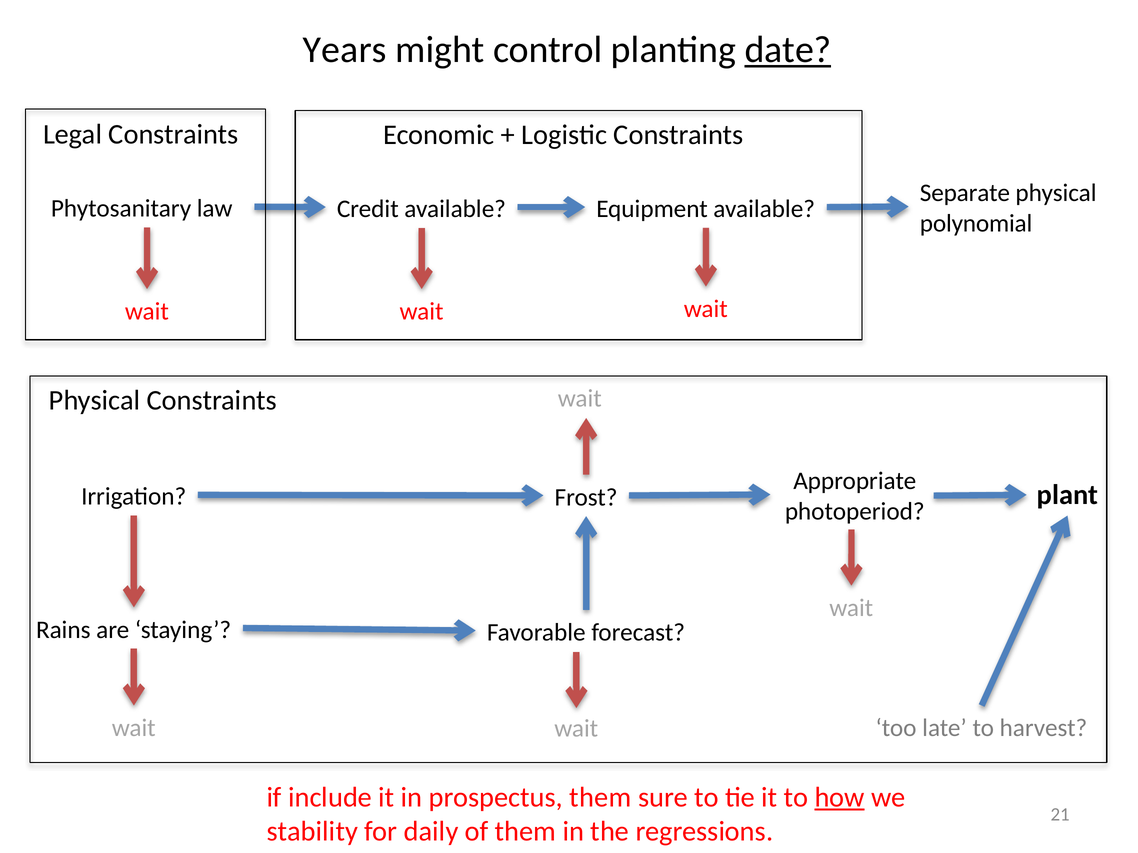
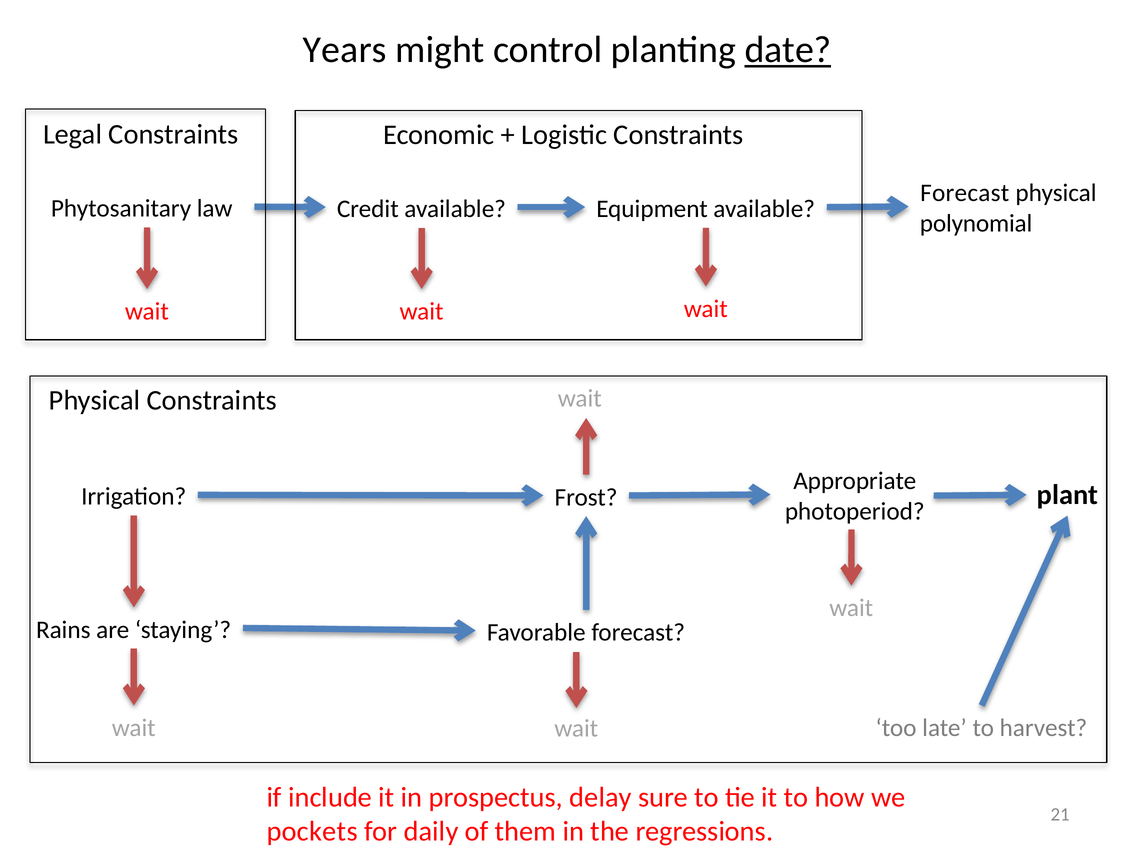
Separate at (965, 193): Separate -> Forecast
prospectus them: them -> delay
how underline: present -> none
stability: stability -> pockets
